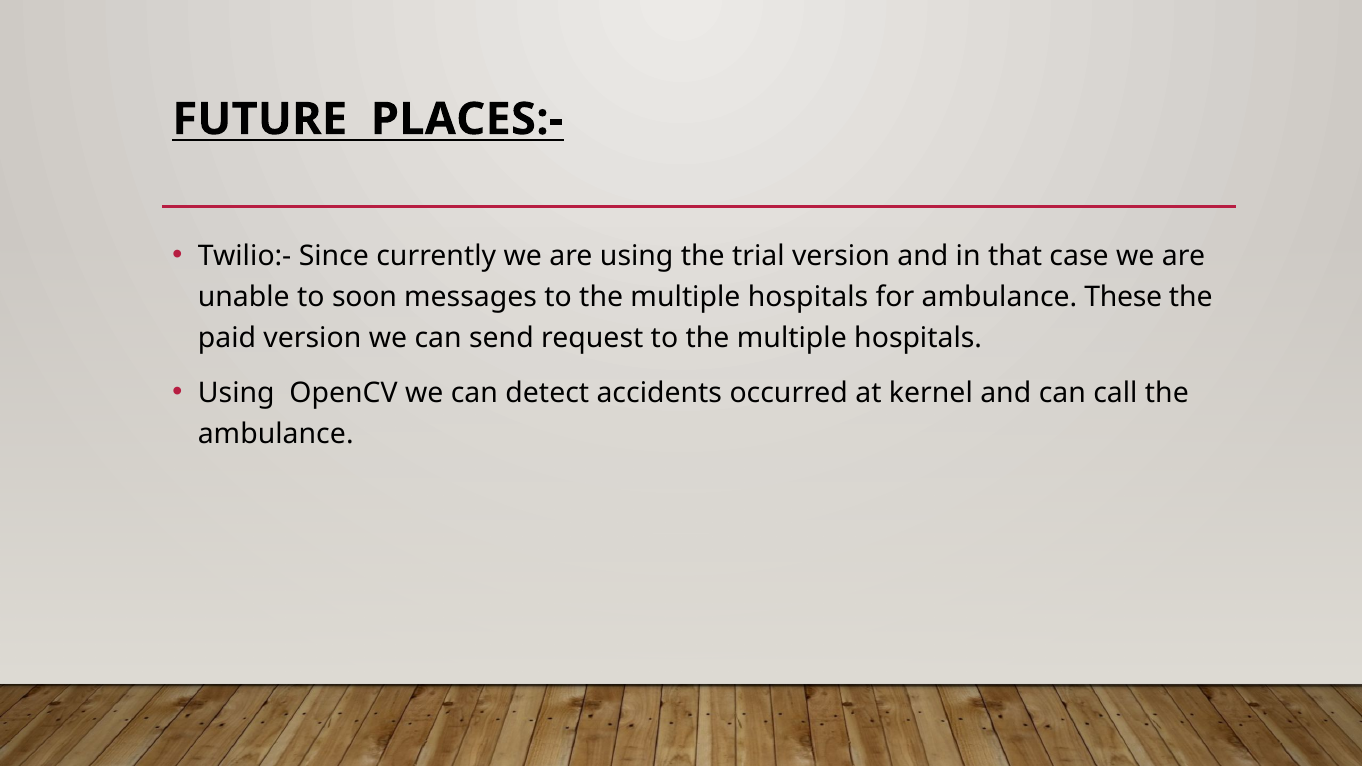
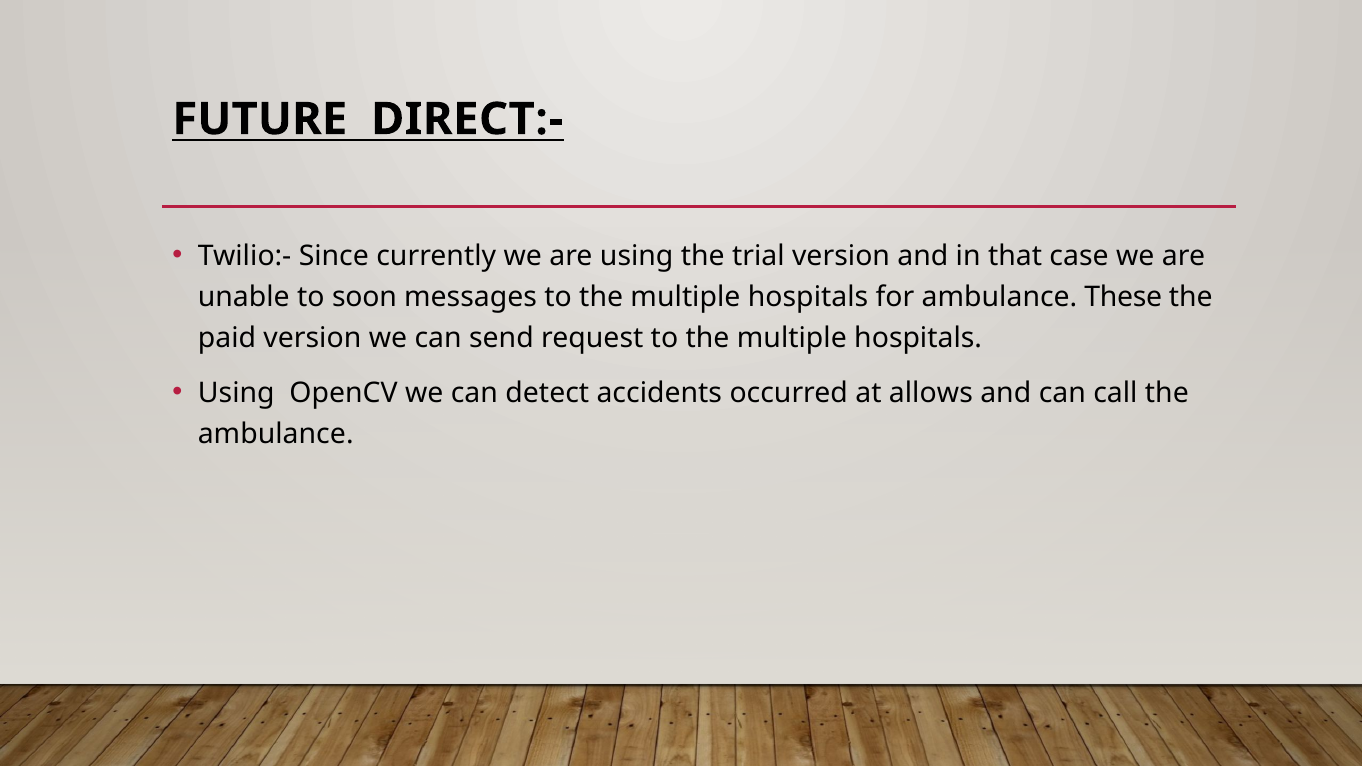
PLACES:-: PLACES:- -> DIRECT:-
kernel: kernel -> allows
